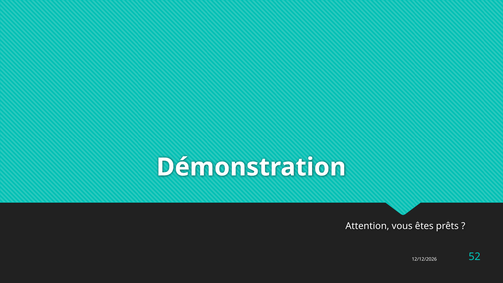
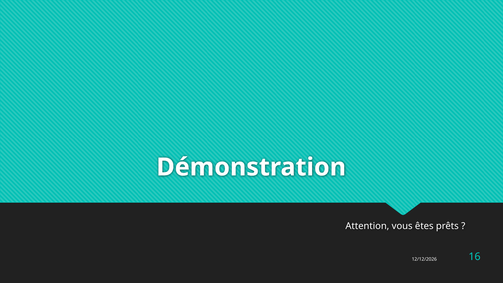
52: 52 -> 16
